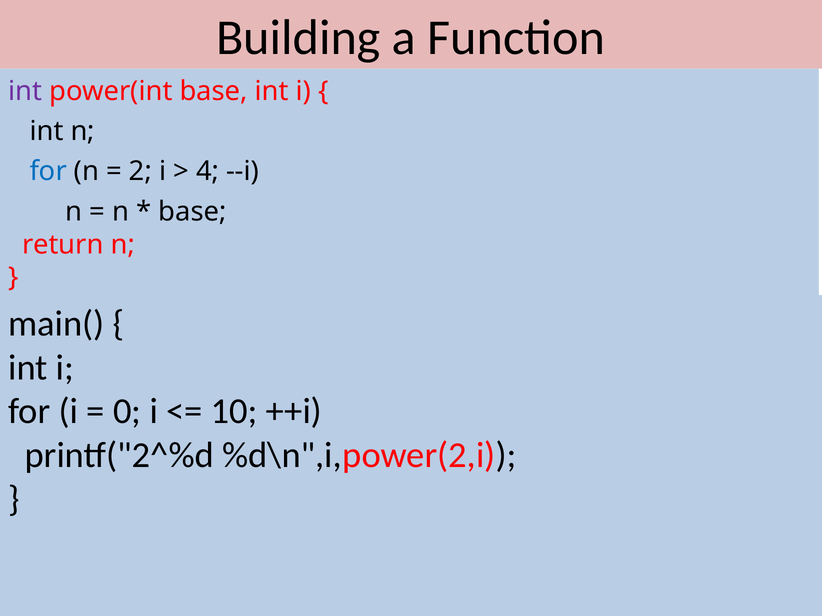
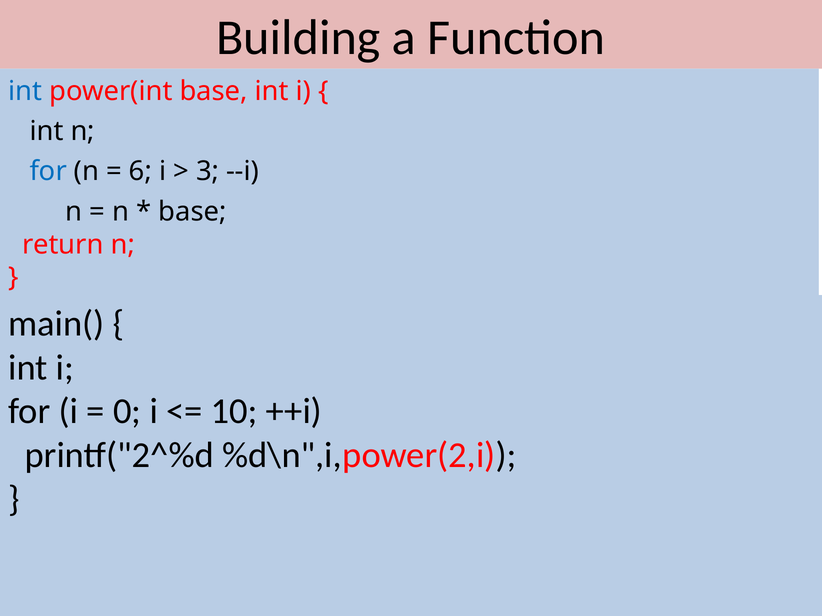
int at (25, 91) colour: purple -> blue
2: 2 -> 6
4: 4 -> 3
